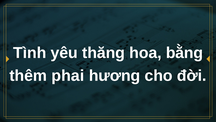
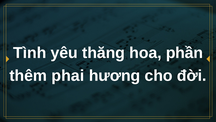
bằng: bằng -> phần
